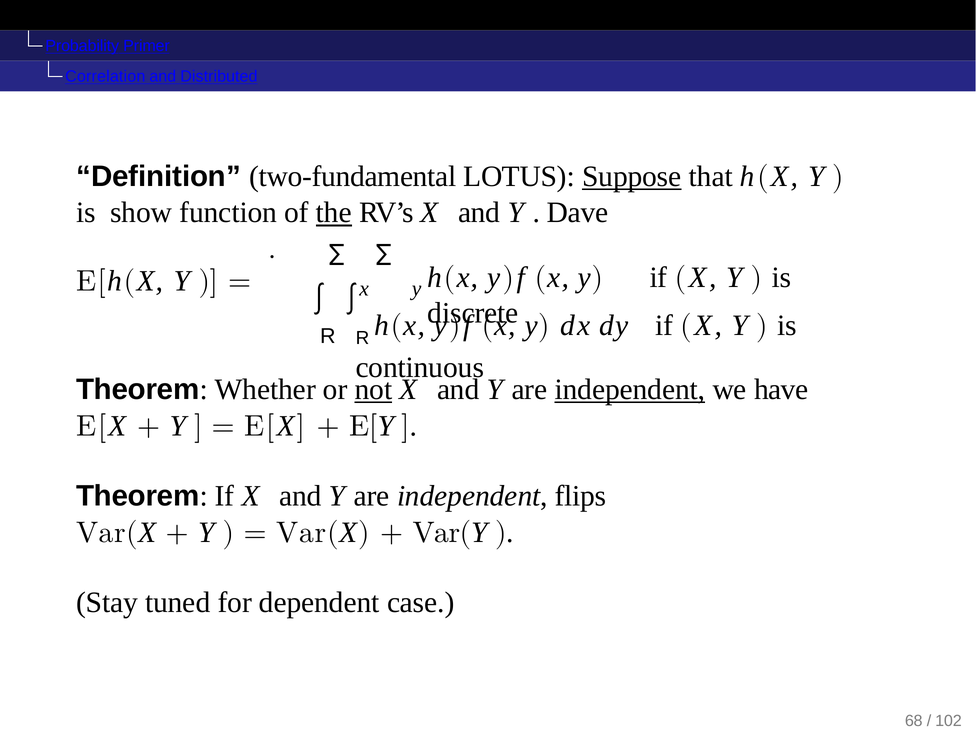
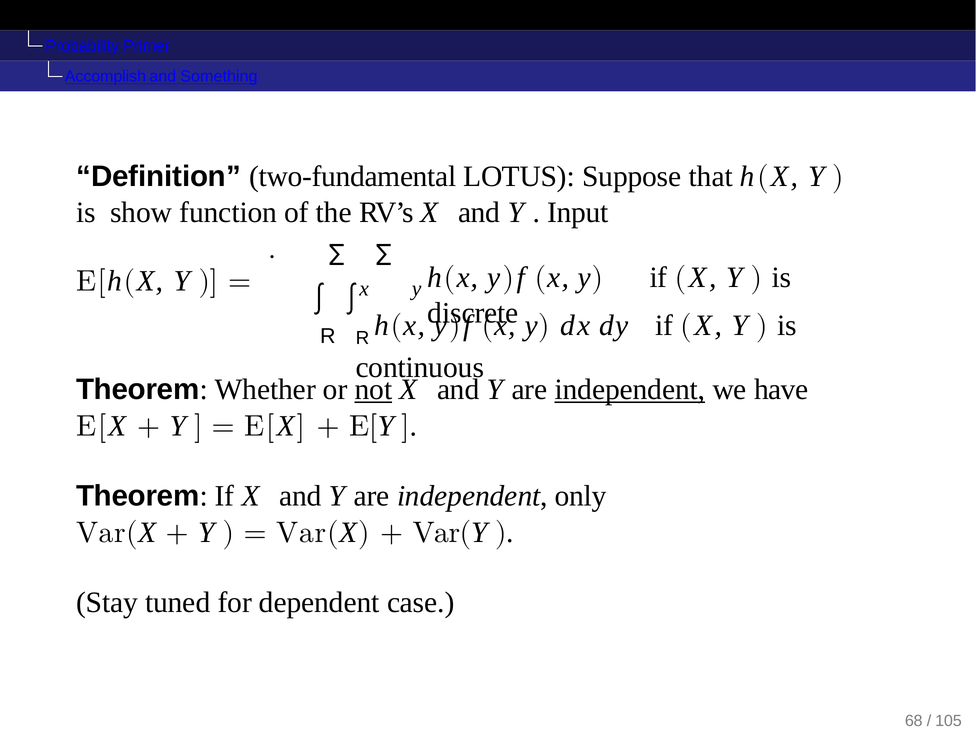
Correlation: Correlation -> Accomplish
Distributed: Distributed -> Something
Suppose underline: present -> none
the underline: present -> none
Dave: Dave -> Input
flips: flips -> only
102: 102 -> 105
